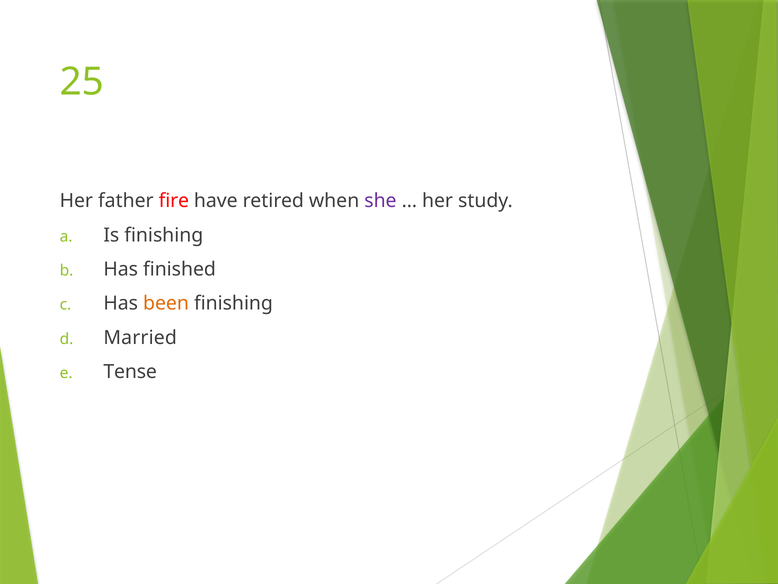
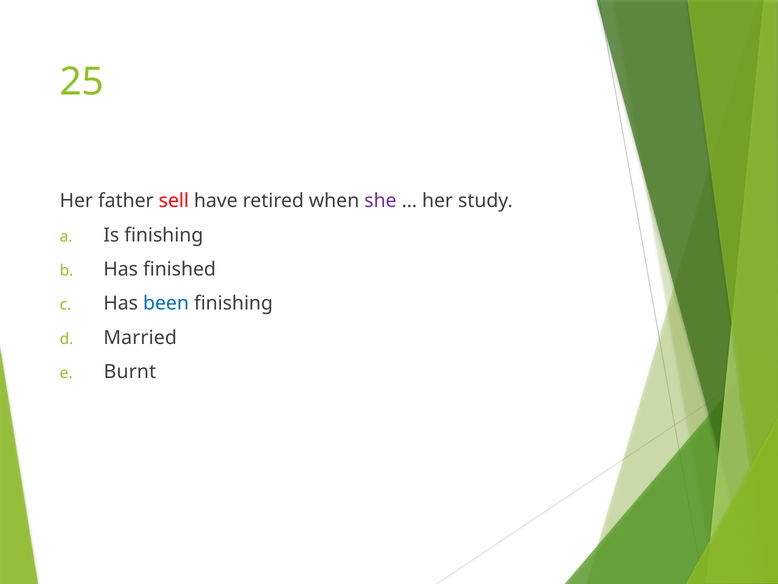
fire: fire -> sell
been colour: orange -> blue
Tense: Tense -> Burnt
